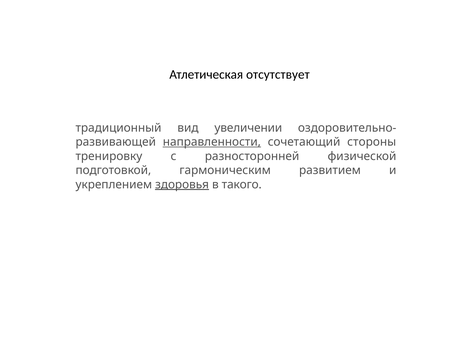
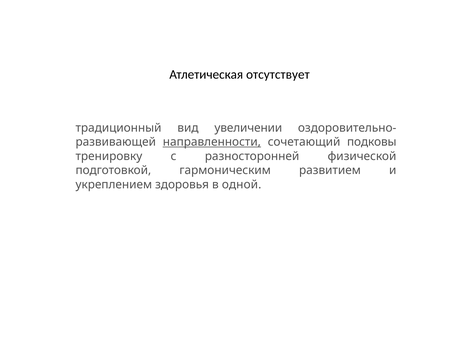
стороны: стороны -> подковы
здоровья underline: present -> none
такого: такого -> одной
